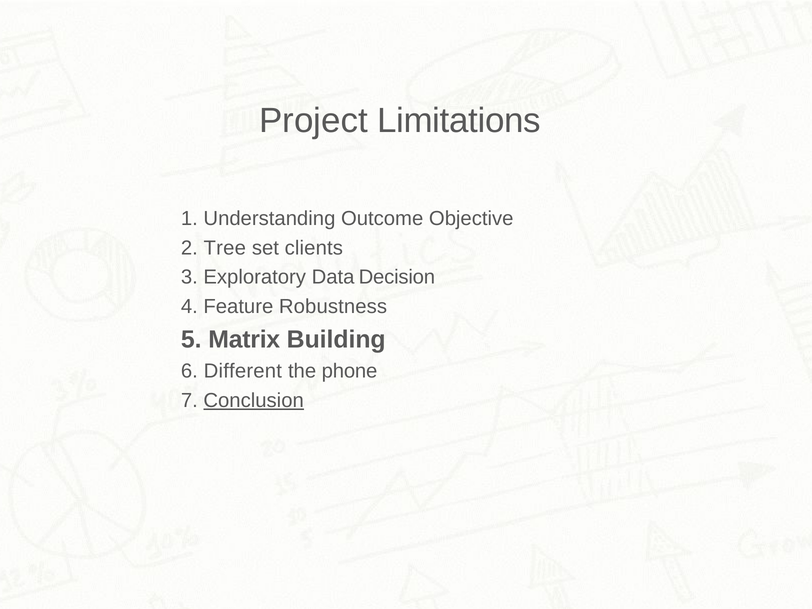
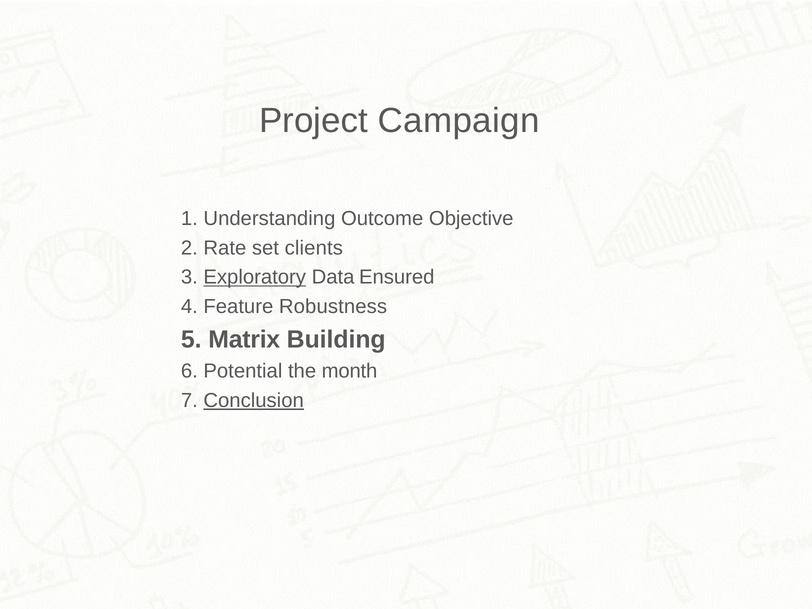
Limitations: Limitations -> Campaign
Tree: Tree -> Rate
Exploratory underline: none -> present
Decision: Decision -> Ensured
Different: Different -> Potential
phone: phone -> month
